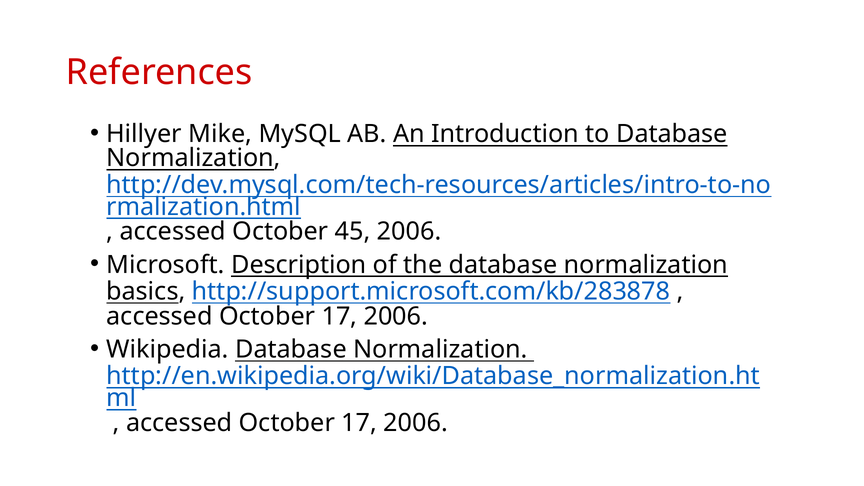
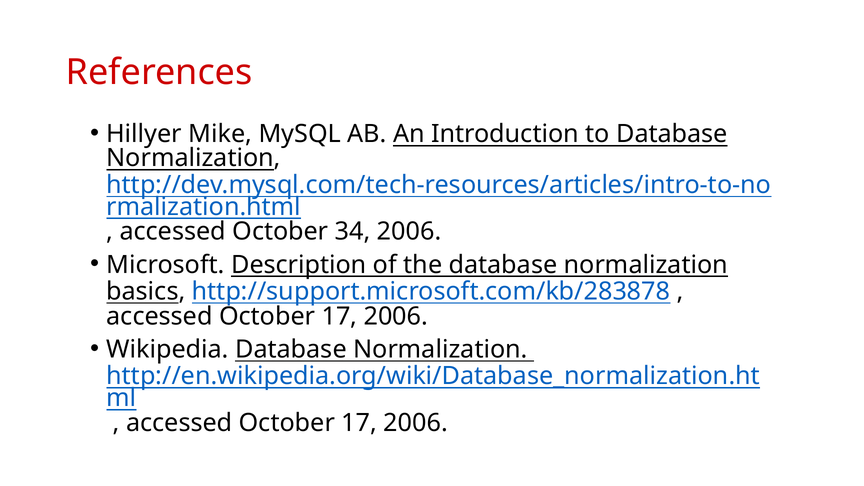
45: 45 -> 34
